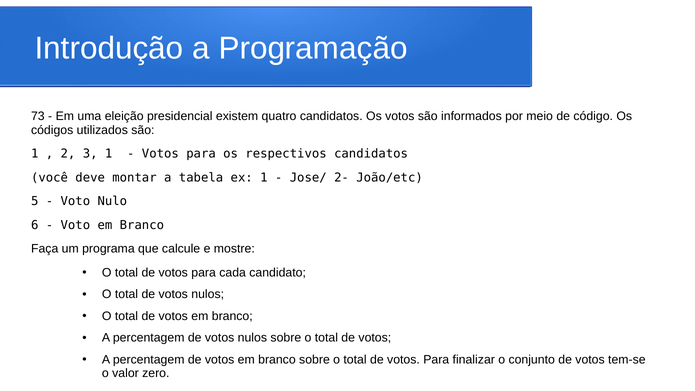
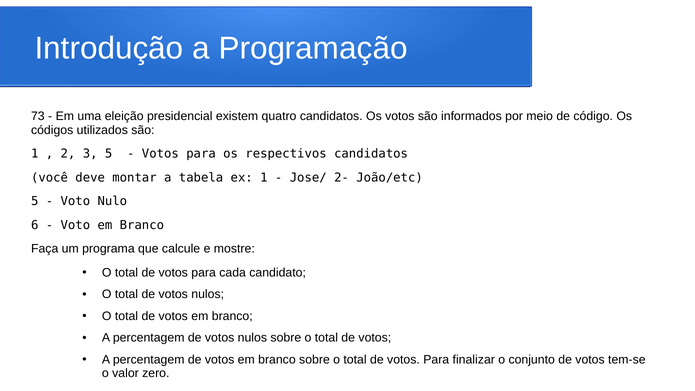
3 1: 1 -> 5
